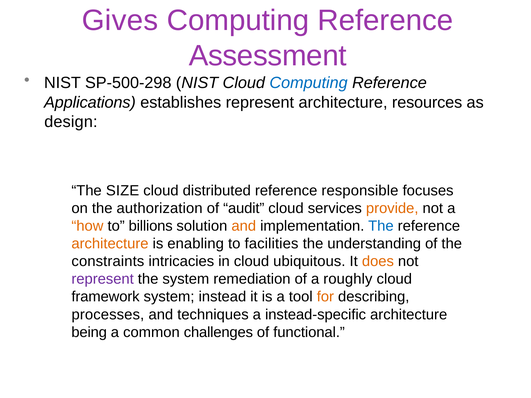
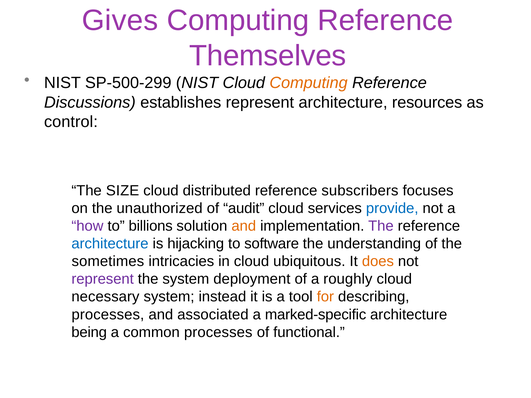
Assessment: Assessment -> Themselves
SP-500-298: SP-500-298 -> SP-500-299
Computing at (309, 83) colour: blue -> orange
Applications: Applications -> Discussions
design: design -> control
responsible: responsible -> subscribers
authorization: authorization -> unauthorized
provide colour: orange -> blue
how colour: orange -> purple
The at (381, 226) colour: blue -> purple
architecture at (110, 244) colour: orange -> blue
enabling: enabling -> hijacking
facilities: facilities -> software
constraints: constraints -> sometimes
remediation: remediation -> deployment
framework: framework -> necessary
techniques: techniques -> associated
instead-specific: instead-specific -> marked-specific
common challenges: challenges -> processes
